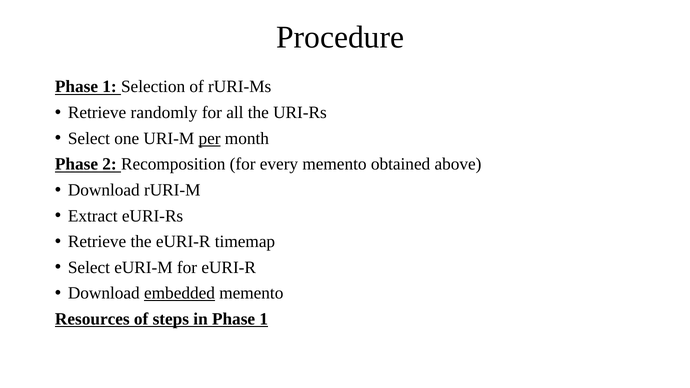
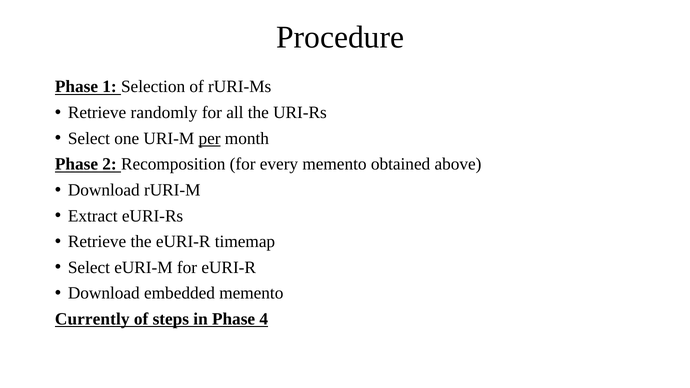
embedded underline: present -> none
Resources: Resources -> Currently
in Phase 1: 1 -> 4
